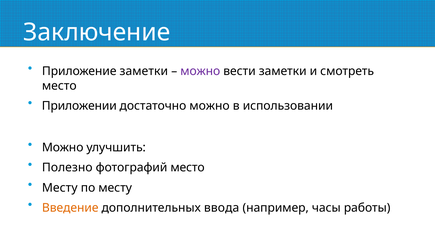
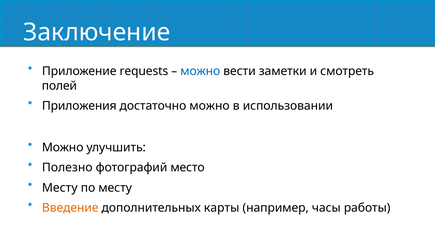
Приложение заметки: заметки -> requests
можно at (200, 71) colour: purple -> blue
место at (59, 86): место -> полей
Приложении: Приложении -> Приложения
ввода: ввода -> карты
